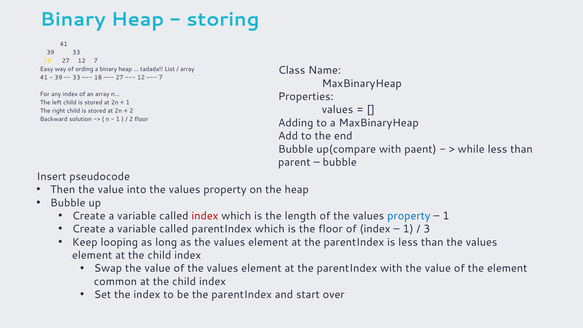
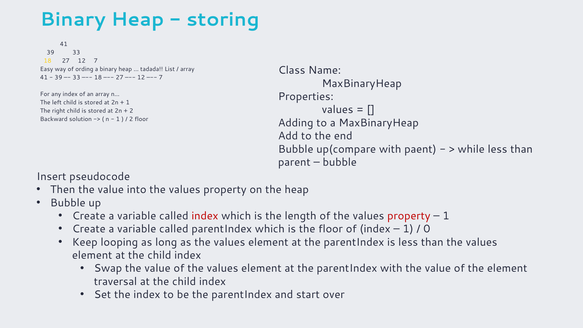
property at (409, 216) colour: blue -> red
3: 3 -> 0
common: common -> traversal
